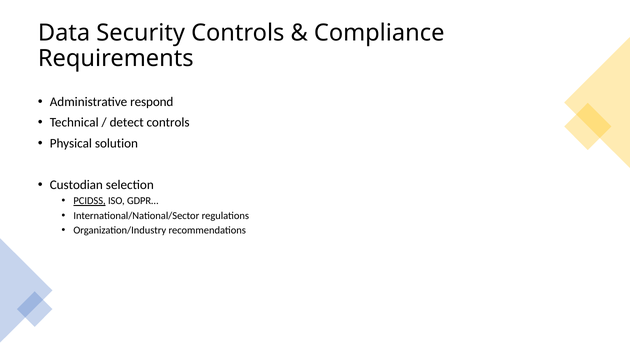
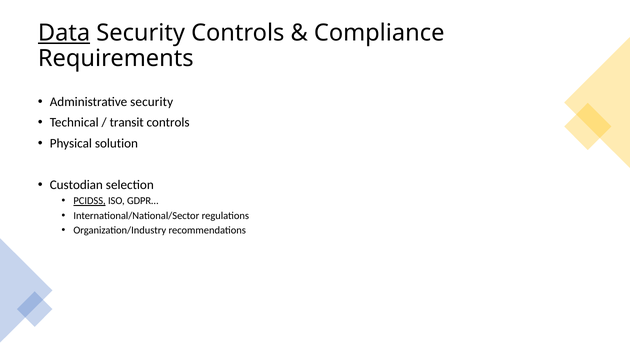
Data underline: none -> present
Administrative respond: respond -> security
detect: detect -> transit
